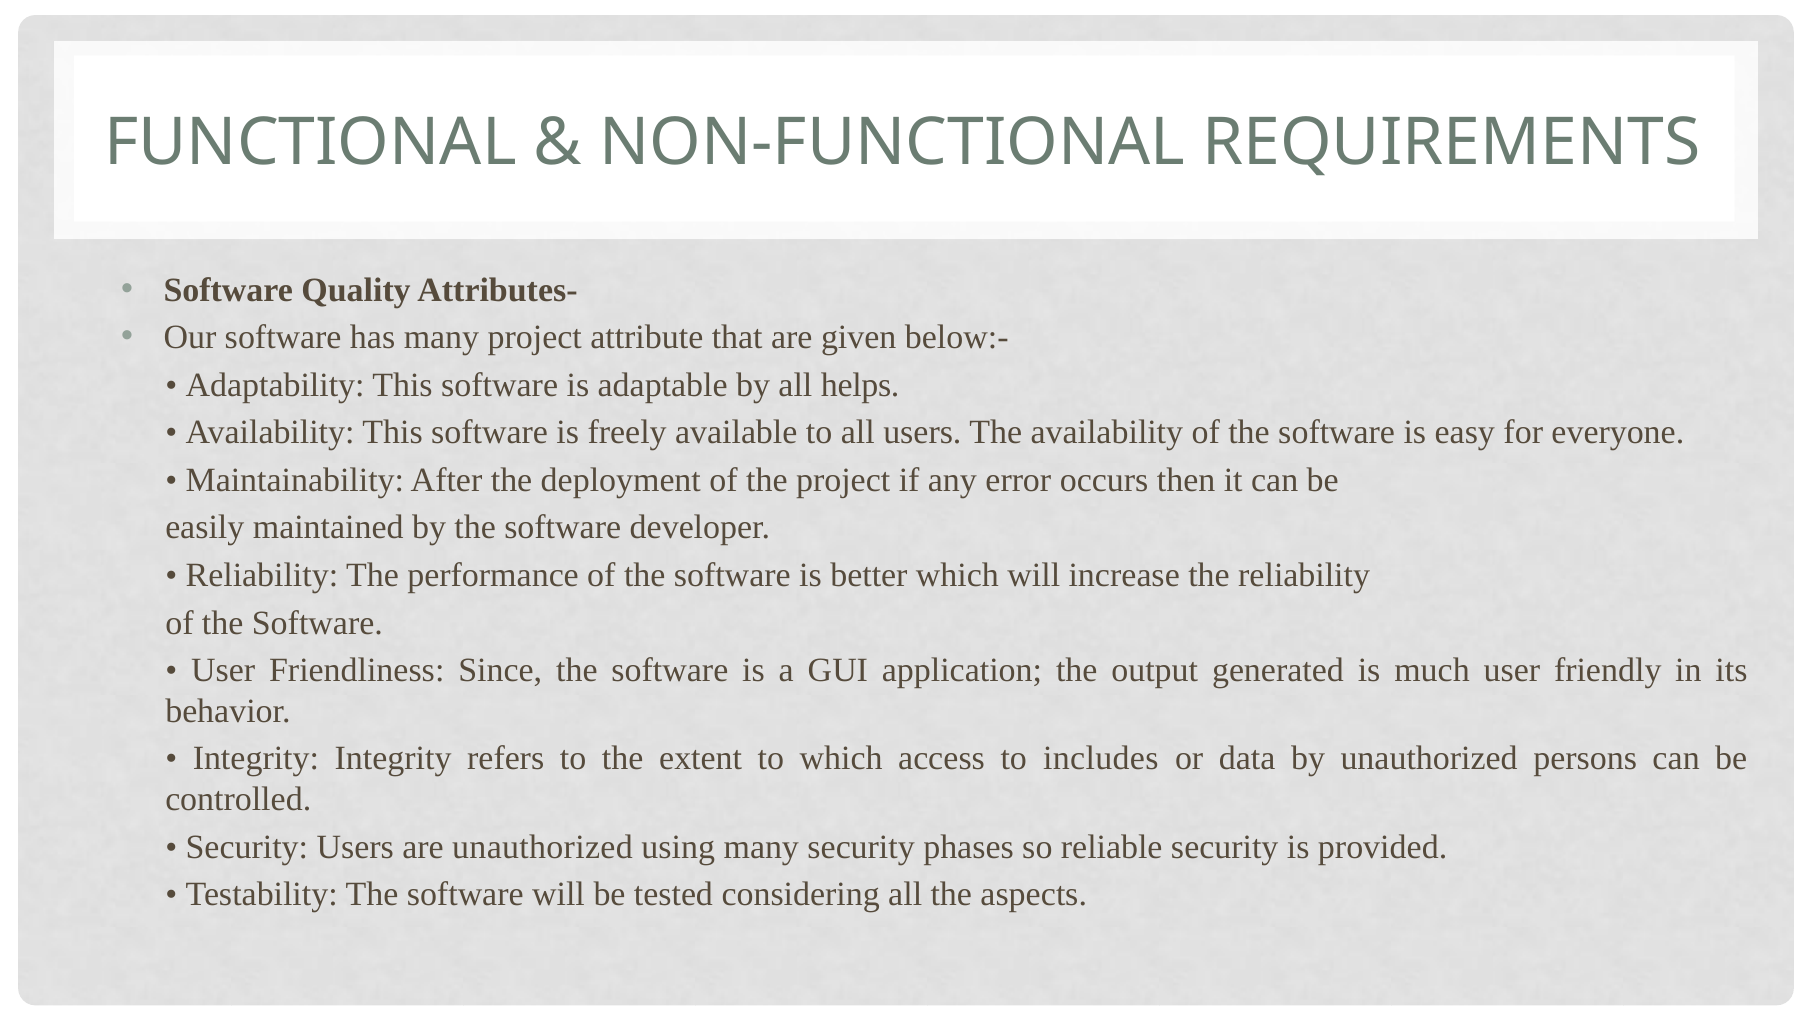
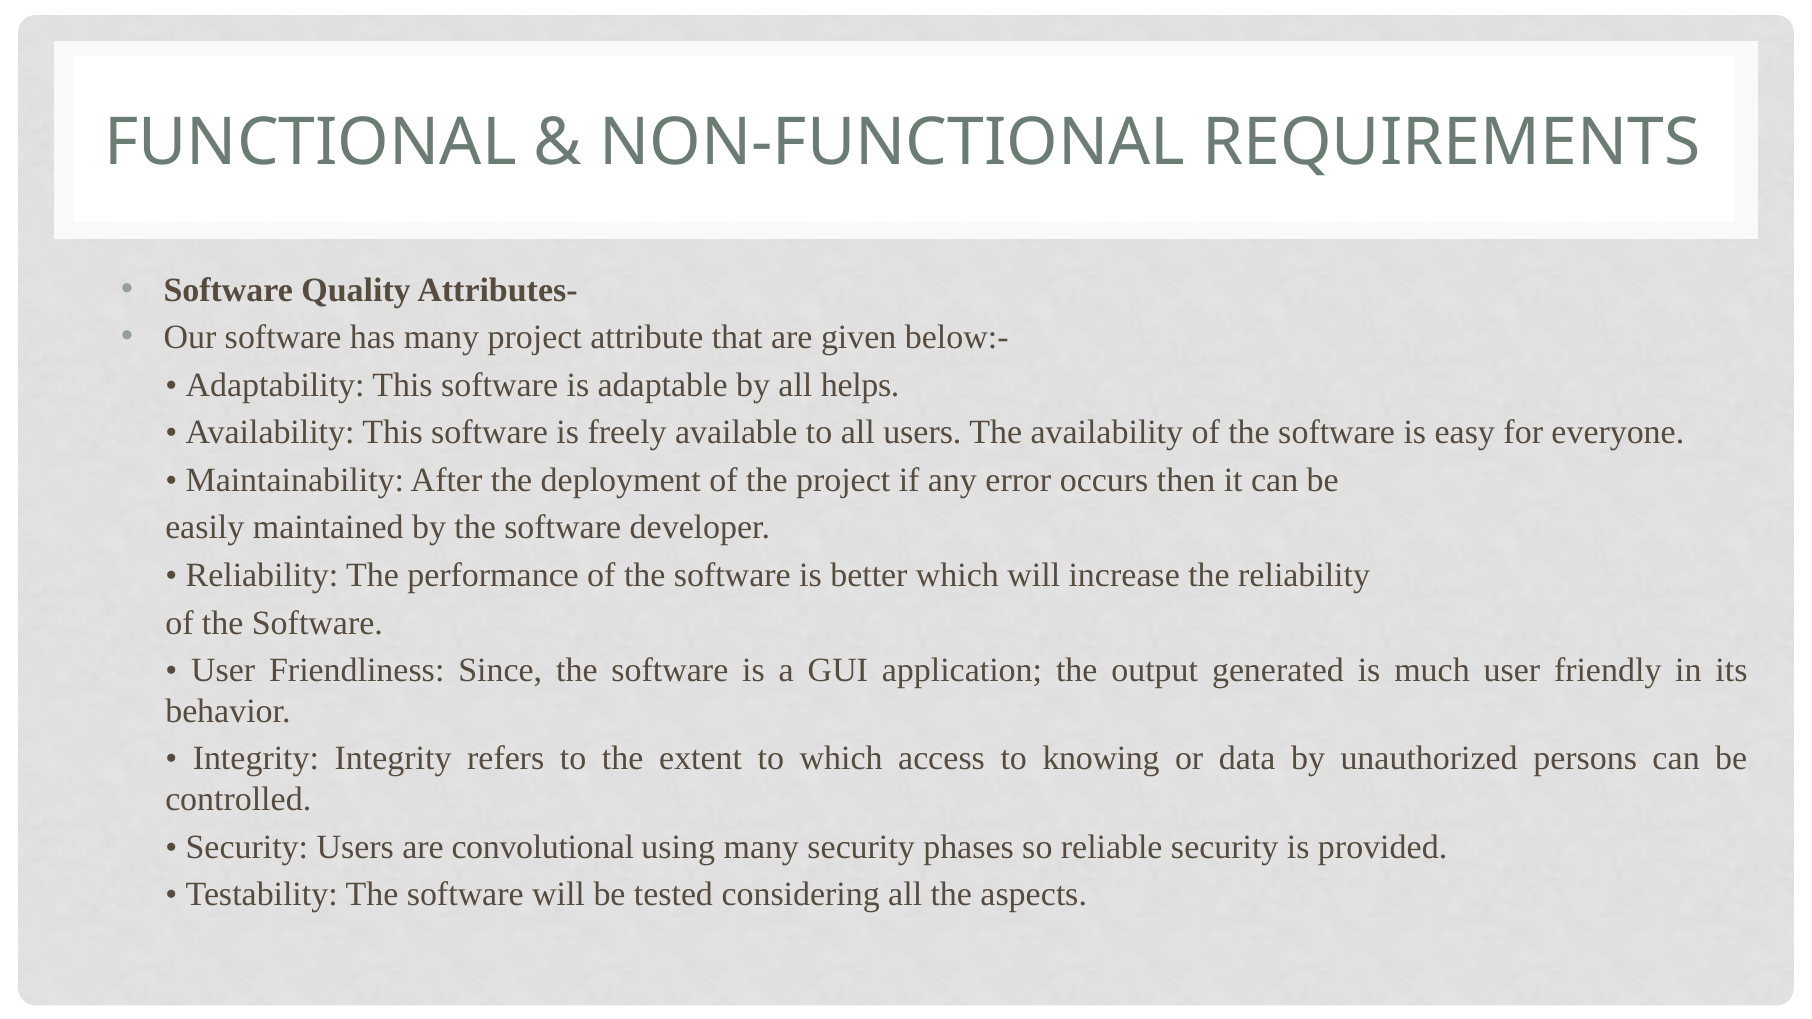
includes: includes -> knowing
are unauthorized: unauthorized -> convolutional
